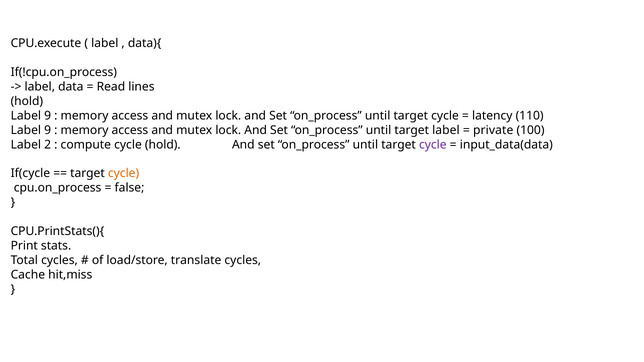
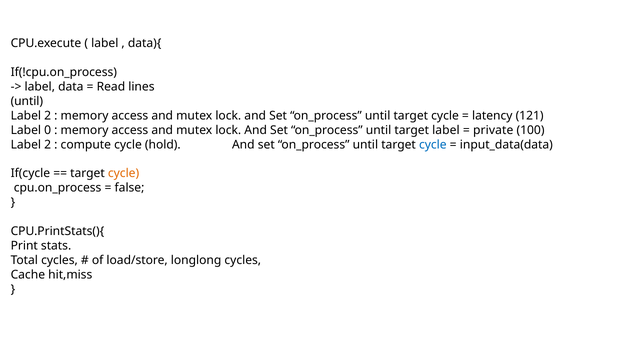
hold at (27, 101): hold -> until
9 at (48, 116): 9 -> 2
110: 110 -> 121
9 at (48, 130): 9 -> 0
cycle at (433, 145) colour: purple -> blue
translate: translate -> longlong
